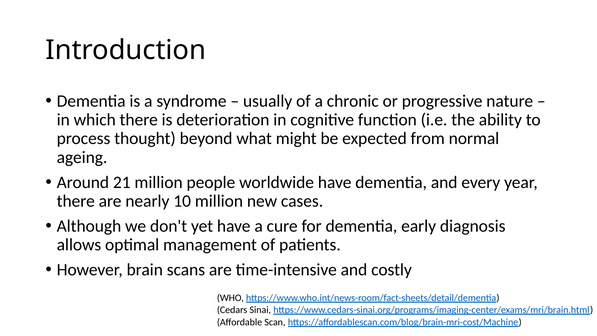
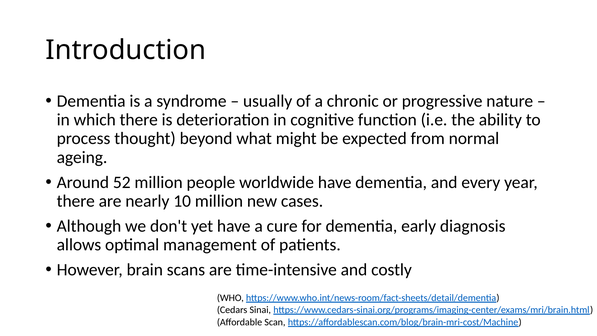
21: 21 -> 52
